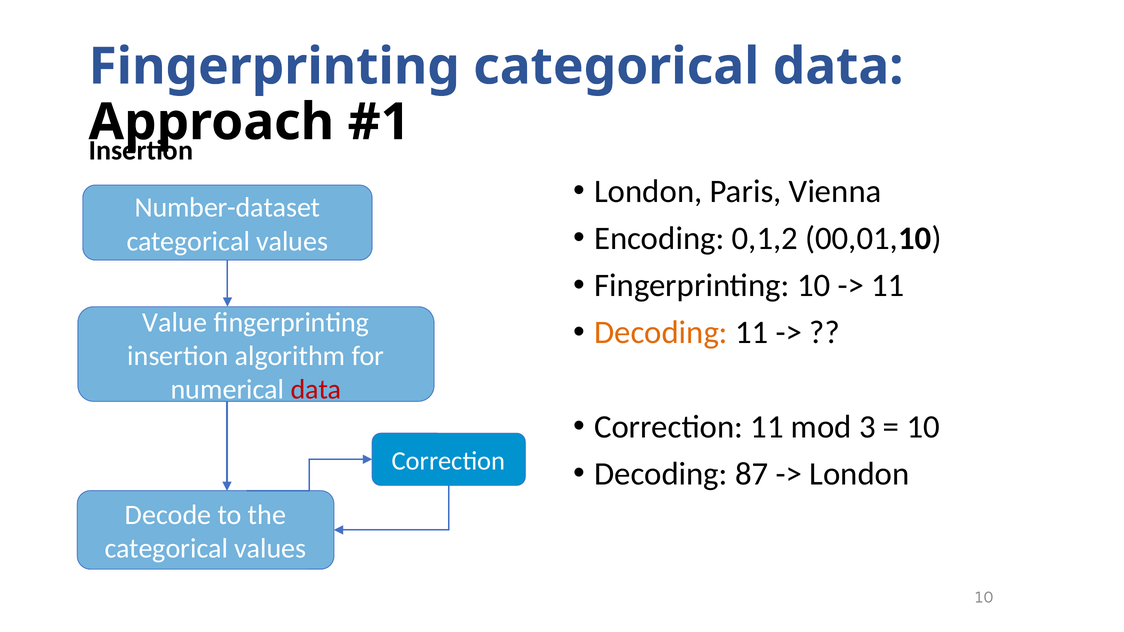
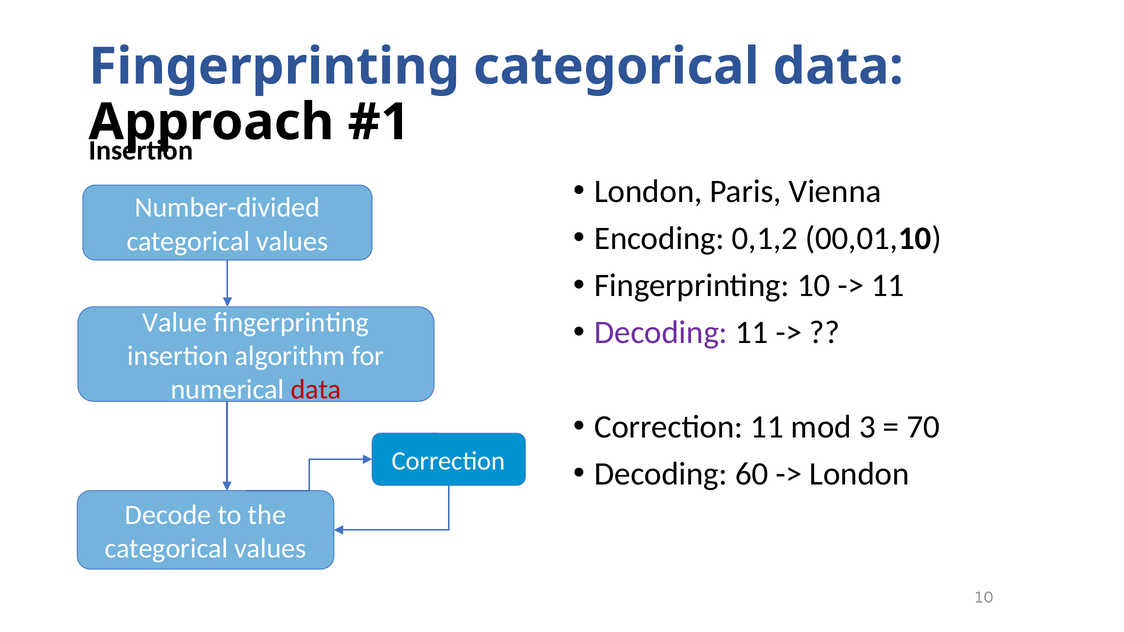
Number-dataset: Number-dataset -> Number-divided
Decoding at (661, 333) colour: orange -> purple
10 at (923, 427): 10 -> 70
87: 87 -> 60
